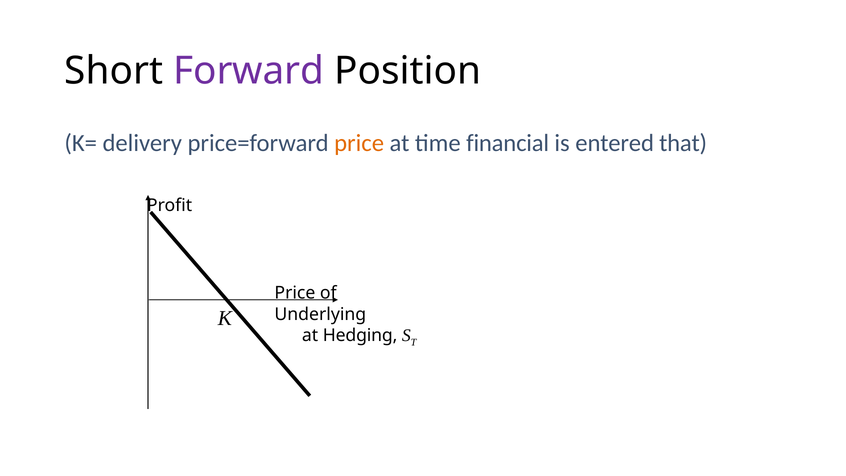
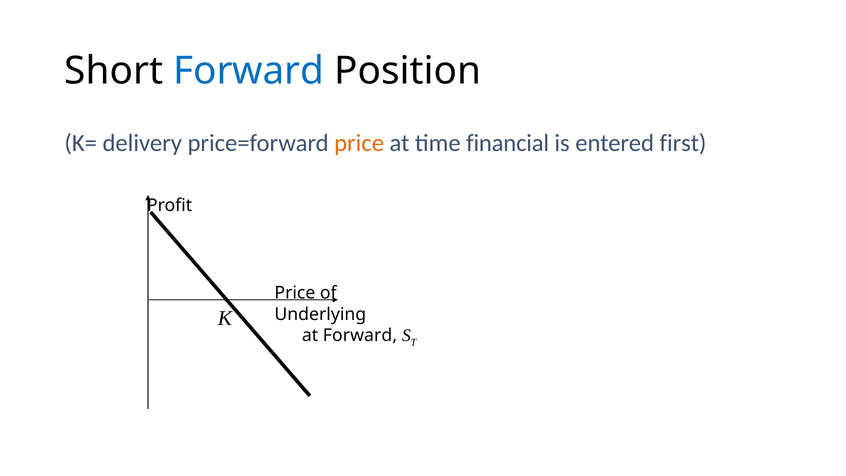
Forward at (249, 71) colour: purple -> blue
that: that -> first
Hedging at (360, 335): Hedging -> Forward
